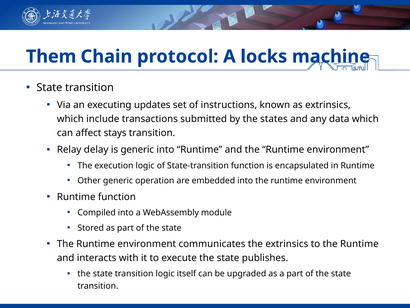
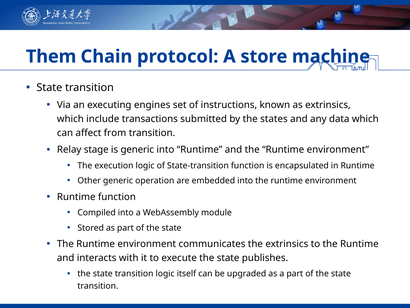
locks: locks -> store
updates: updates -> engines
stays: stays -> from
delay: delay -> stage
